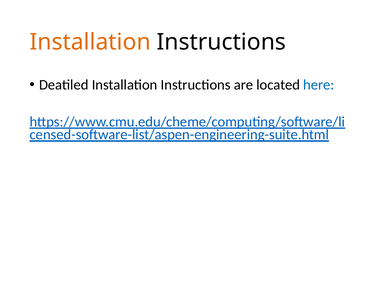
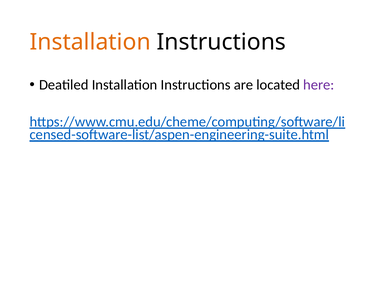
here colour: blue -> purple
